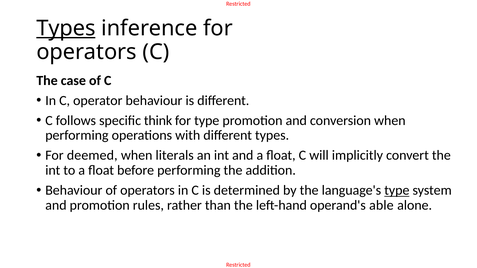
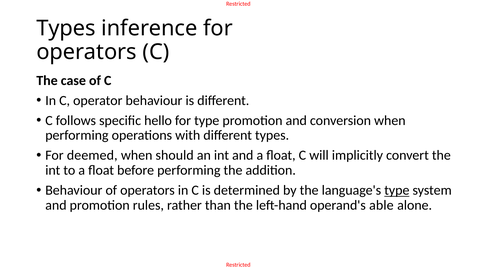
Types at (66, 28) underline: present -> none
think: think -> hello
literals: literals -> should
